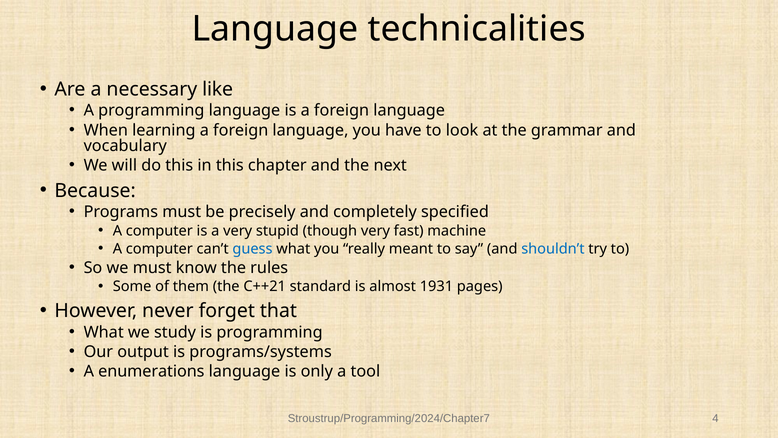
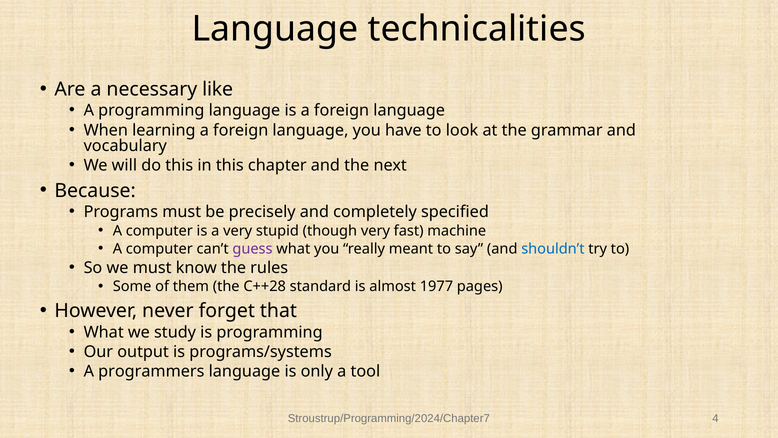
guess colour: blue -> purple
C++21: C++21 -> C++28
1931: 1931 -> 1977
enumerations: enumerations -> programmers
